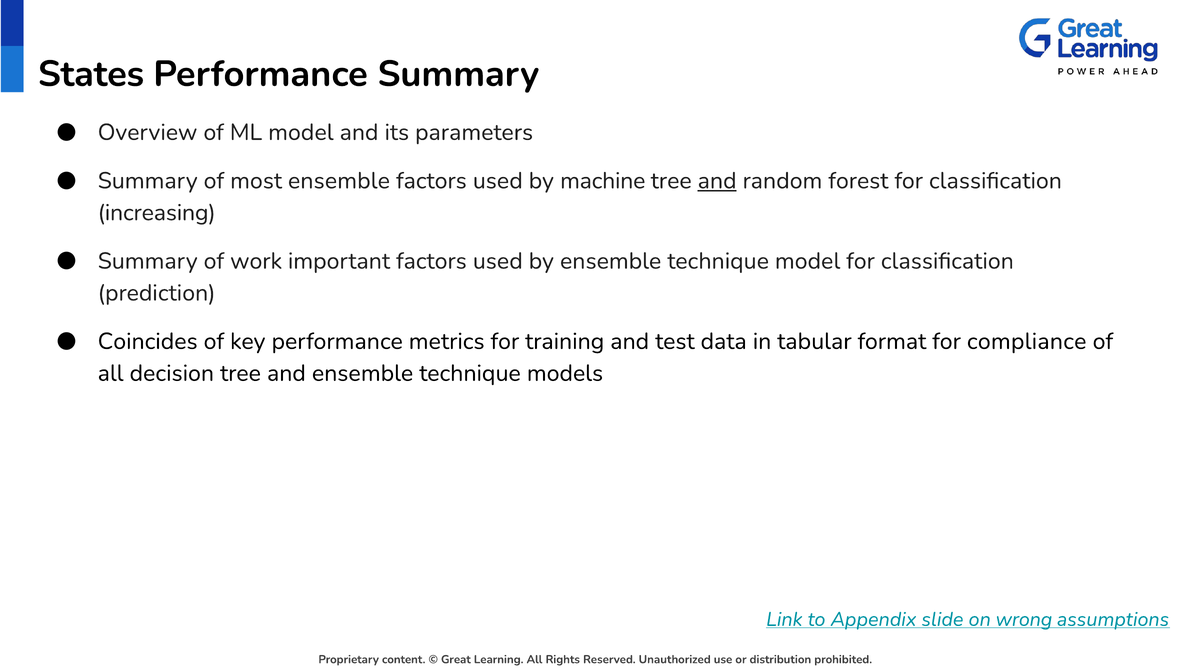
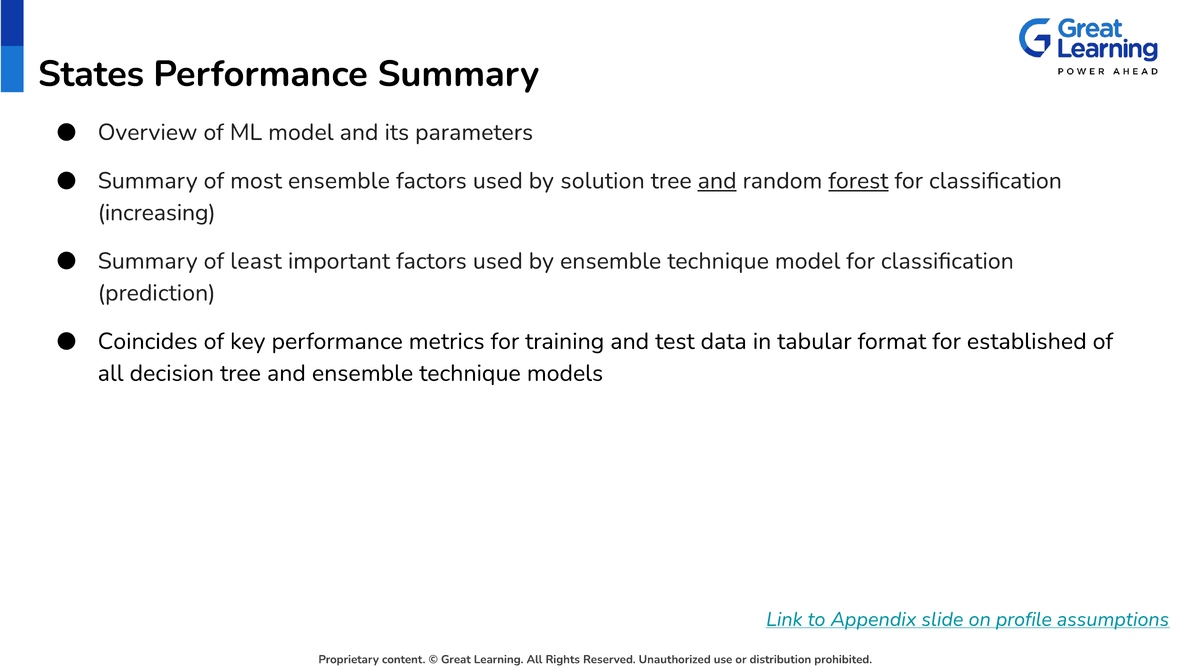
machine: machine -> solution
forest underline: none -> present
work: work -> least
compliance: compliance -> established
wrong: wrong -> profile
